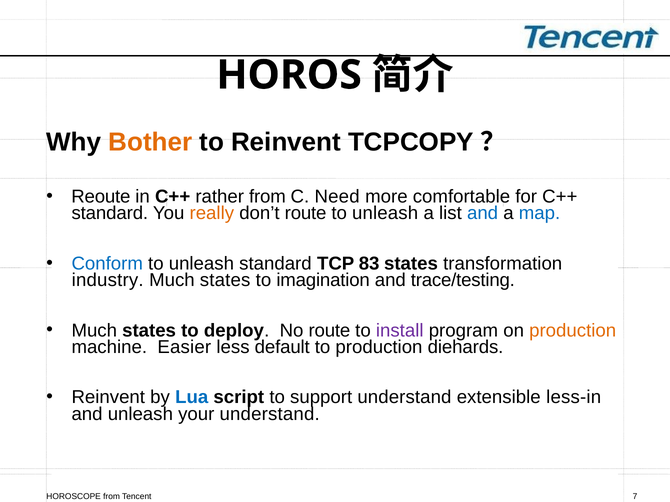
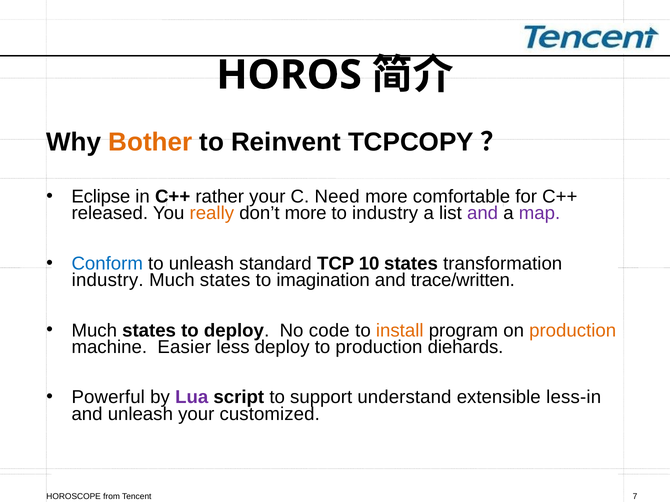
Reoute: Reoute -> Eclipse
rather from: from -> your
standard at (110, 213): standard -> released
don’t route: route -> more
unleash at (385, 213): unleash -> industry
and at (483, 213) colour: blue -> purple
map colour: blue -> purple
83: 83 -> 10
trace/testing: trace/testing -> trace/written
No route: route -> code
install colour: purple -> orange
less default: default -> deploy
Reinvent at (108, 398): Reinvent -> Powerful
Lua colour: blue -> purple
your understand: understand -> customized
